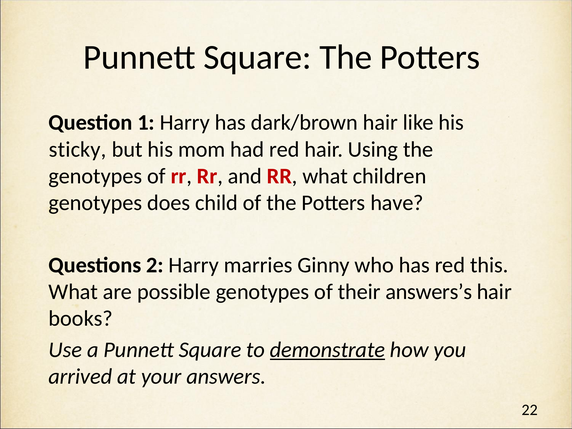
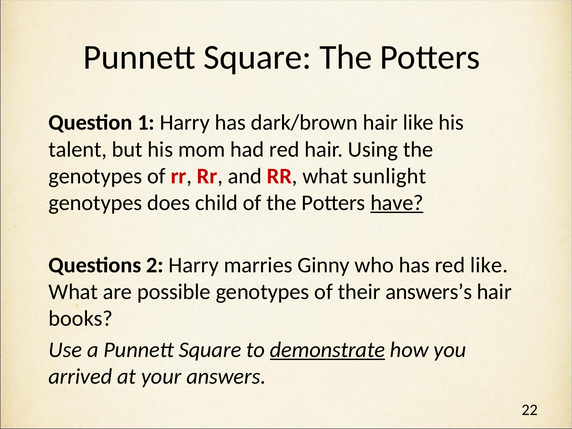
sticky: sticky -> talent
children: children -> sunlight
have underline: none -> present
red this: this -> like
